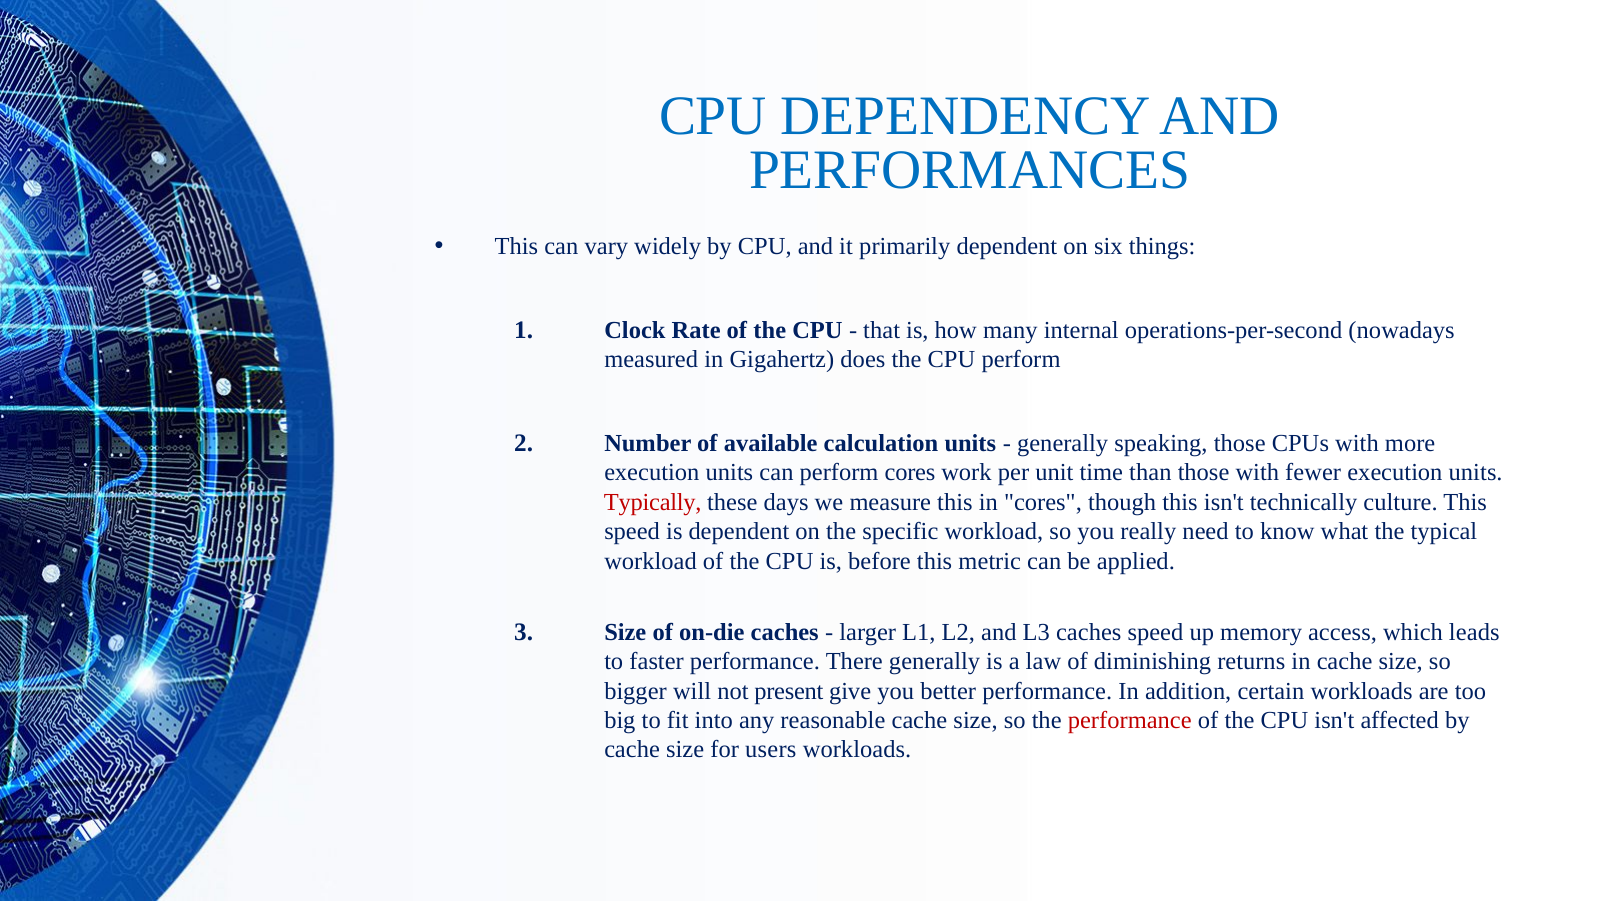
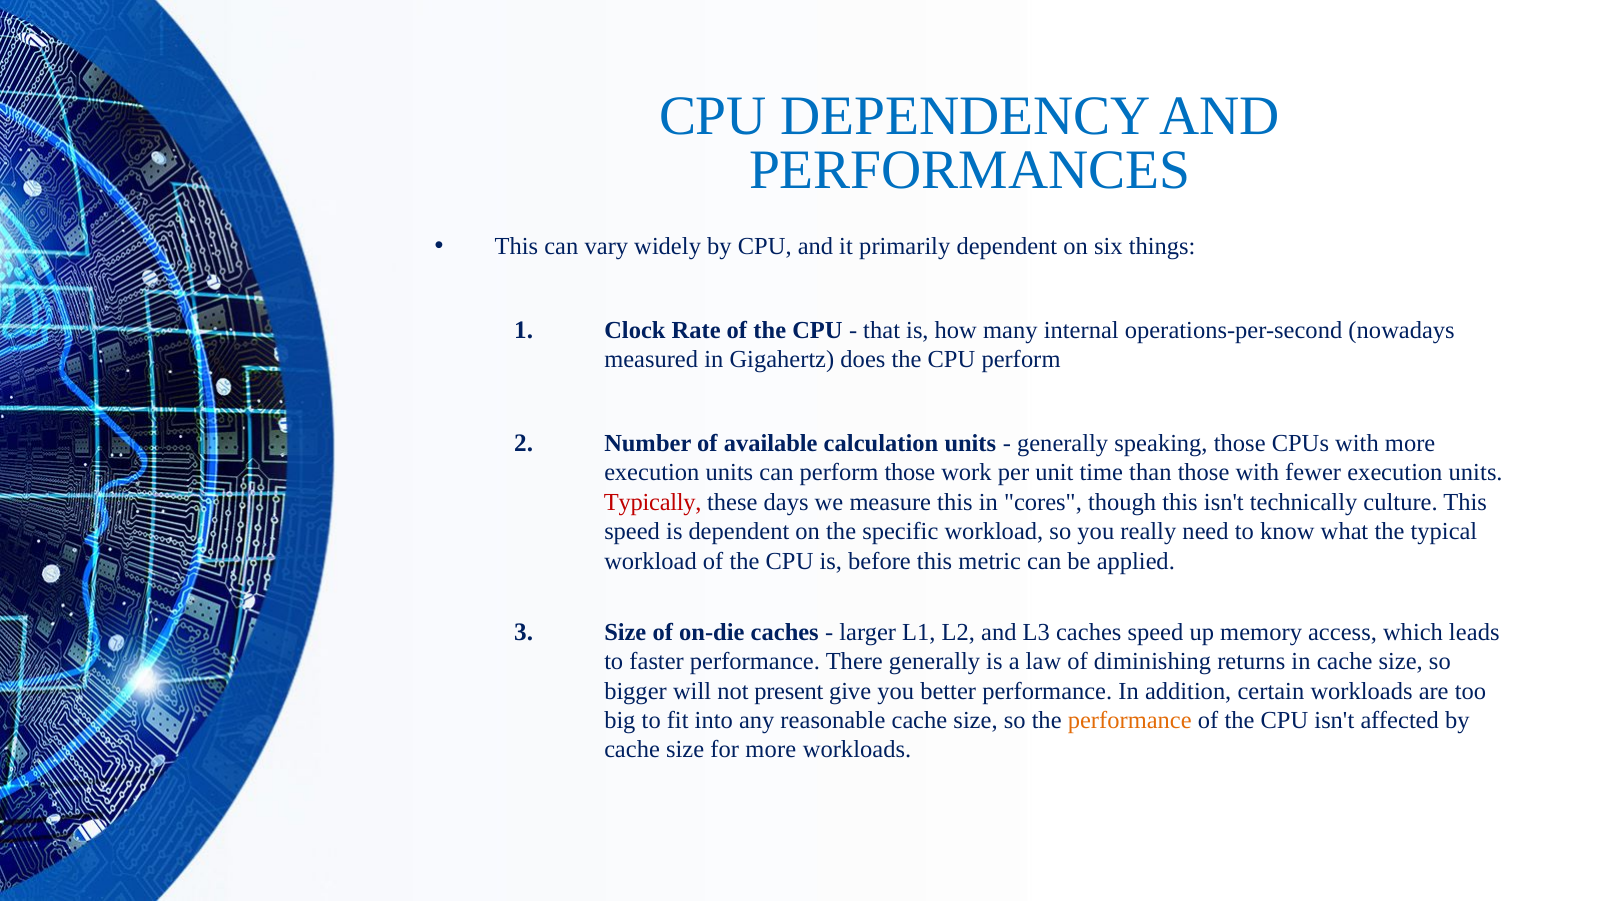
perform cores: cores -> those
performance at (1130, 721) colour: red -> orange
for users: users -> more
